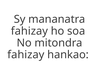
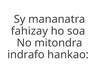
fahizay at (26, 55): fahizay -> indrafo
